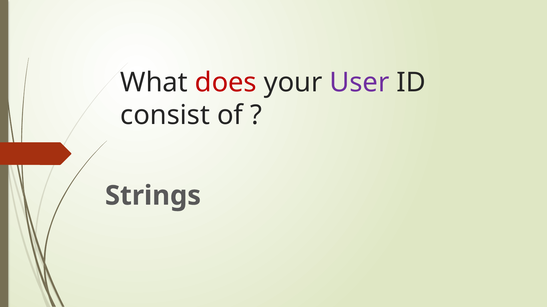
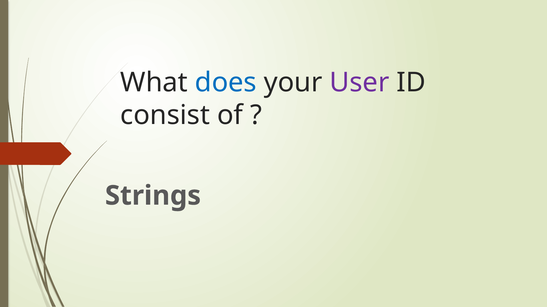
does colour: red -> blue
